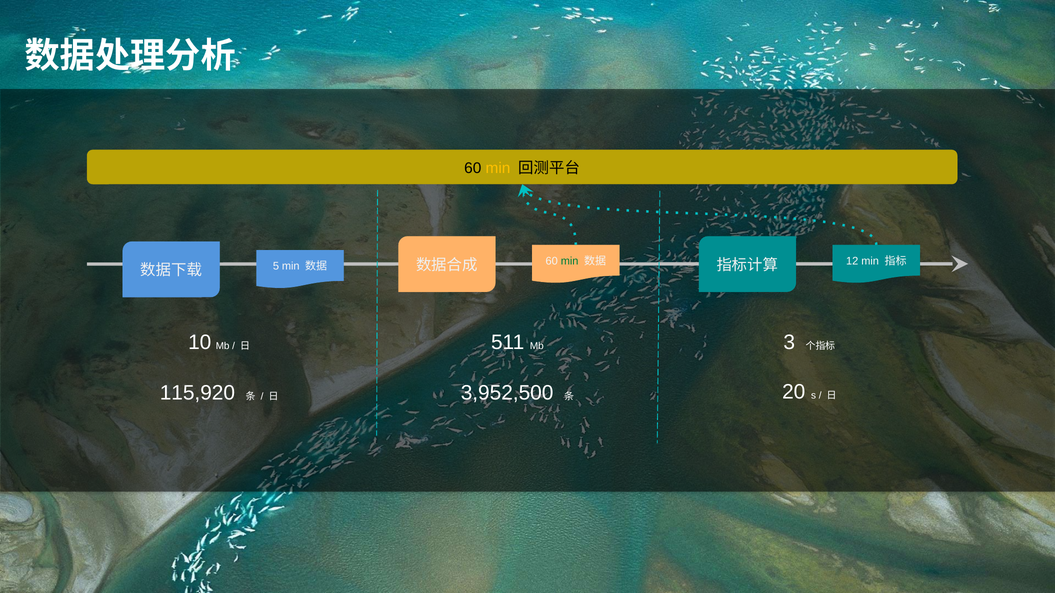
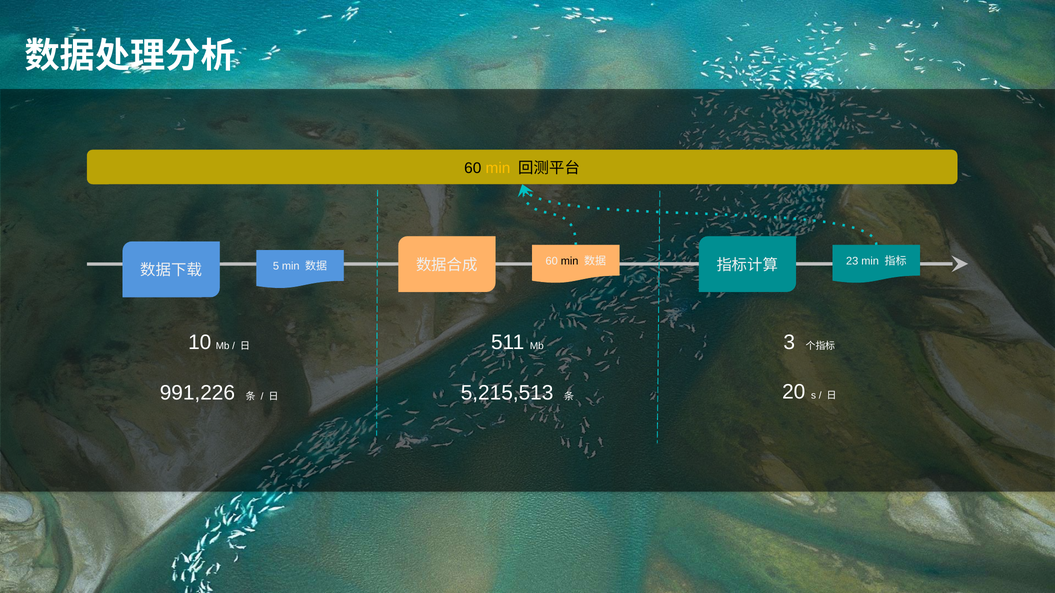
min at (570, 261) colour: green -> black
12: 12 -> 23
115,920: 115,920 -> 991,226
3,952,500: 3,952,500 -> 5,215,513
